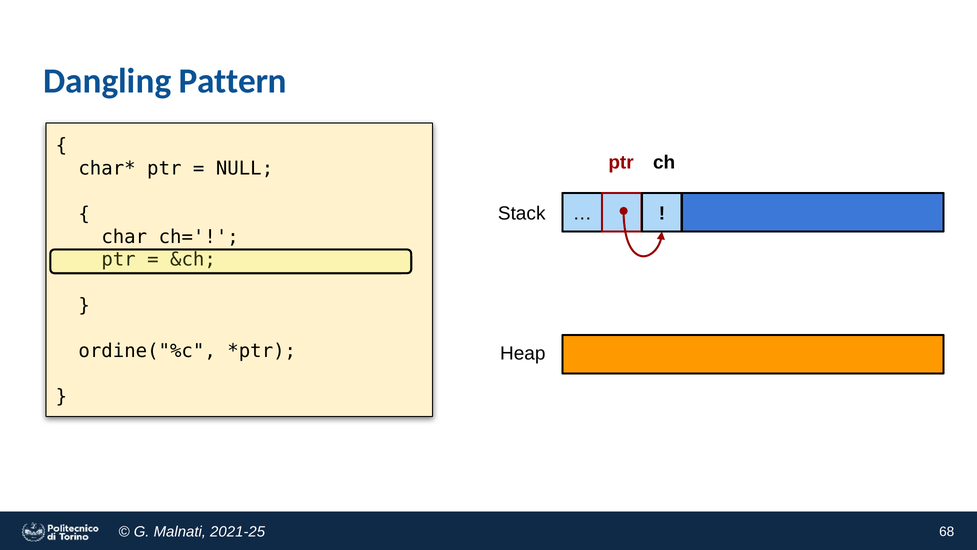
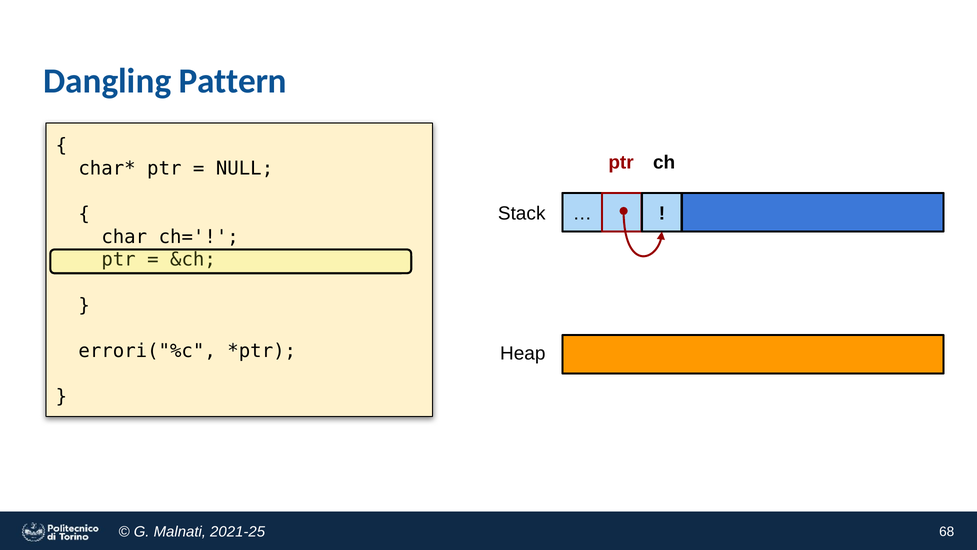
ordine("%c: ordine("%c -> errori("%c
